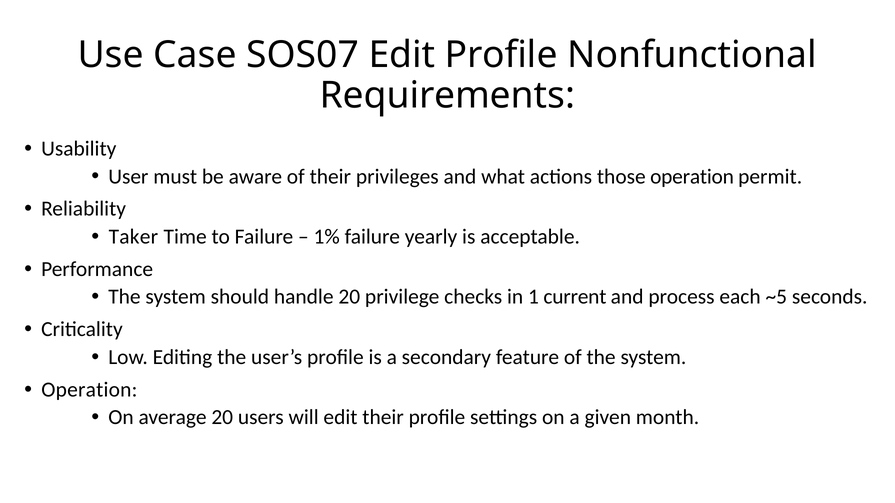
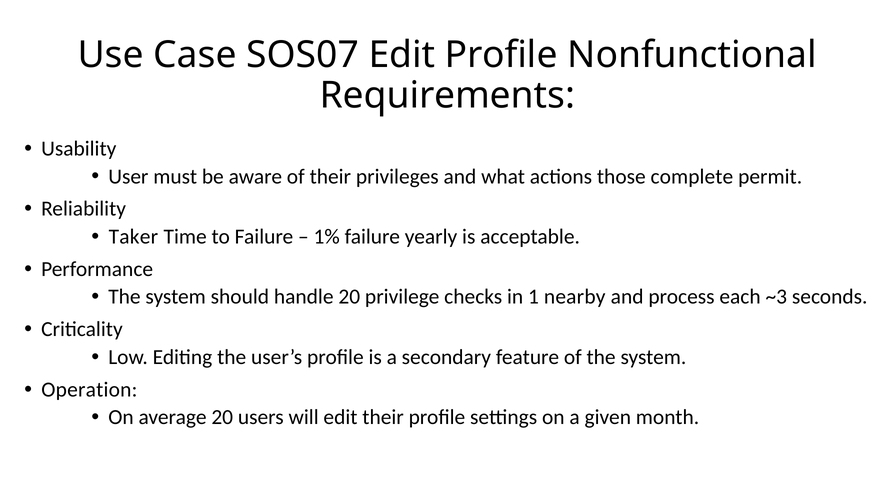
those operation: operation -> complete
current: current -> nearby
~5: ~5 -> ~3
